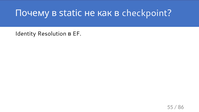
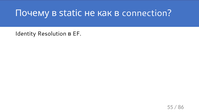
checkpoint: checkpoint -> connection
